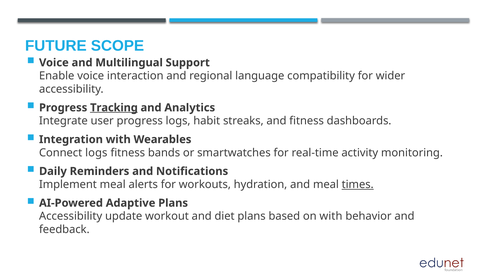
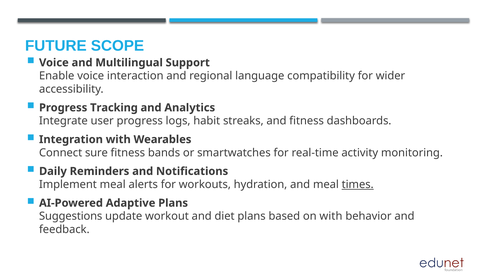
Tracking underline: present -> none
Connect logs: logs -> sure
Accessibility at (71, 216): Accessibility -> Suggestions
